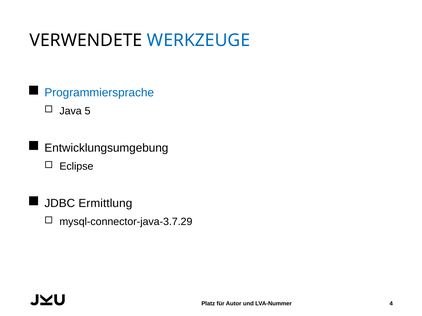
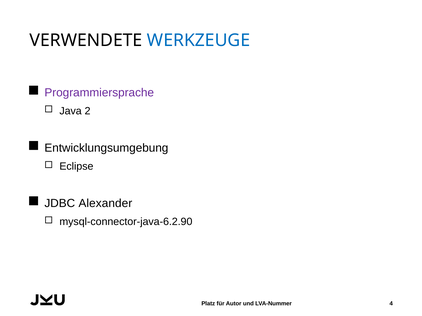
Programmiersprache colour: blue -> purple
5: 5 -> 2
Ermittlung: Ermittlung -> Alexander
mysql-connector-java-3.7.29: mysql-connector-java-3.7.29 -> mysql-connector-java-6.2.90
